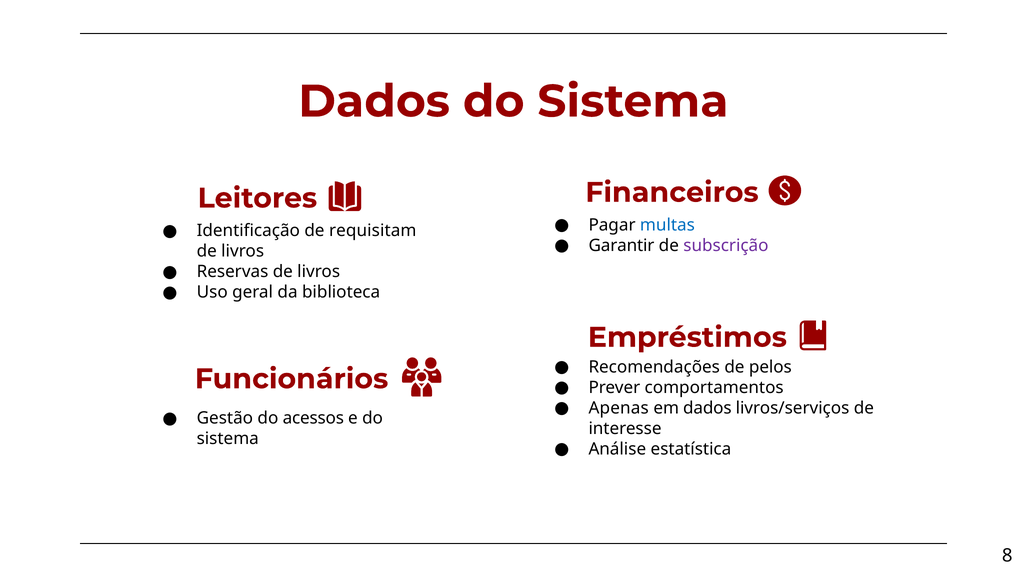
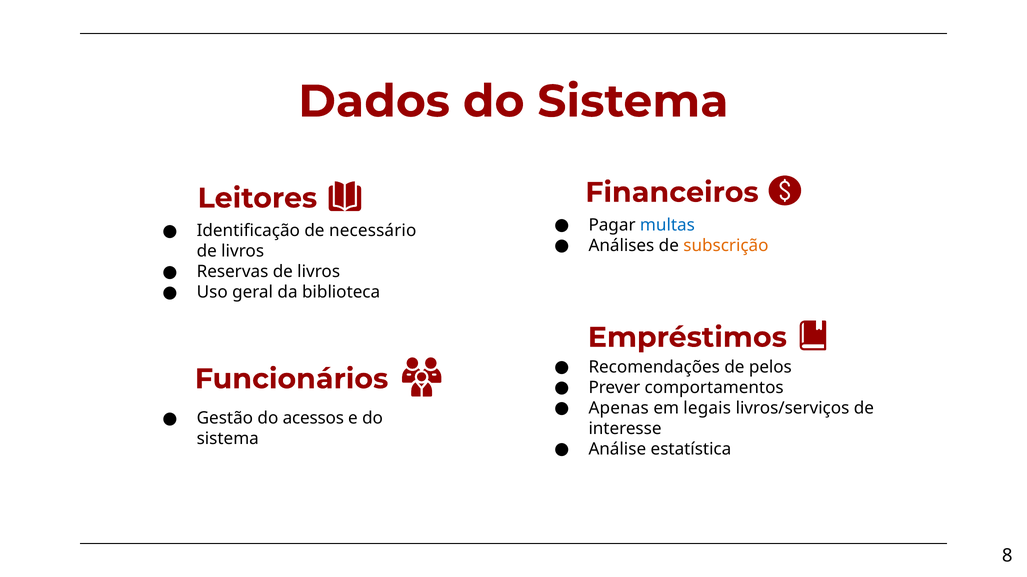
requisitam: requisitam -> necessário
Garantir: Garantir -> Análises
subscrição colour: purple -> orange
em dados: dados -> legais
